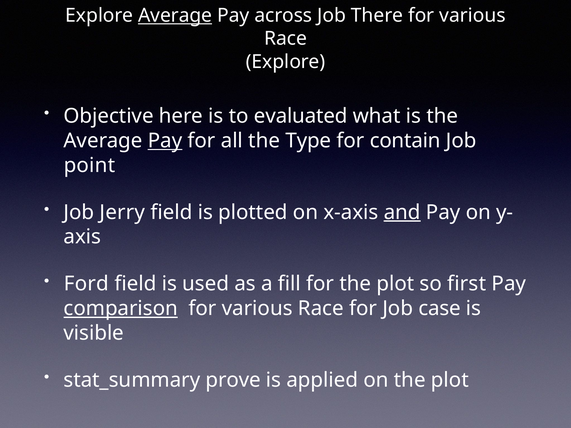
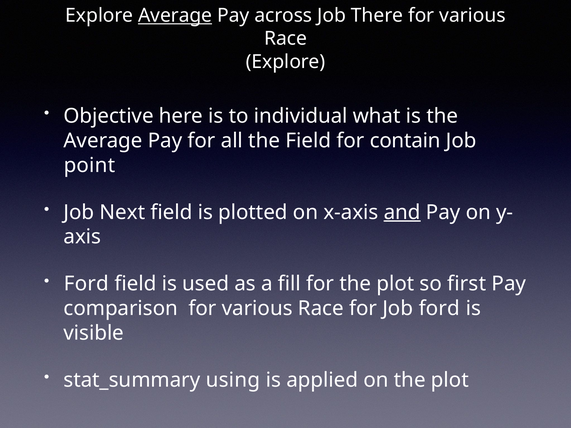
evaluated: evaluated -> individual
Pay at (165, 141) underline: present -> none
the Type: Type -> Field
Jerry: Jerry -> Next
comparison underline: present -> none
Job case: case -> ford
prove: prove -> using
